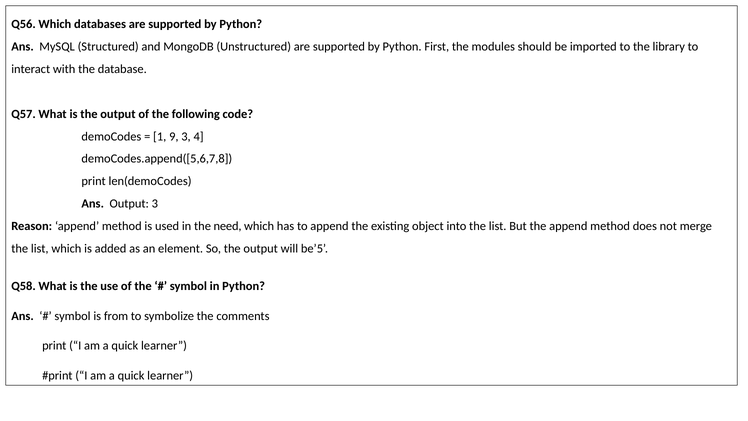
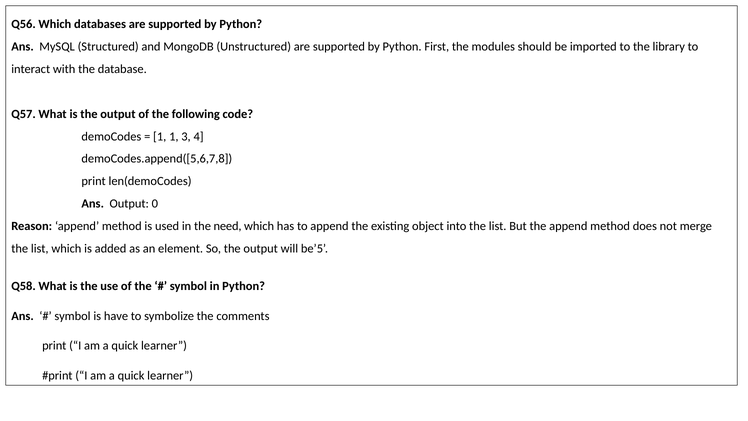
1 9: 9 -> 1
Output 3: 3 -> 0
from: from -> have
